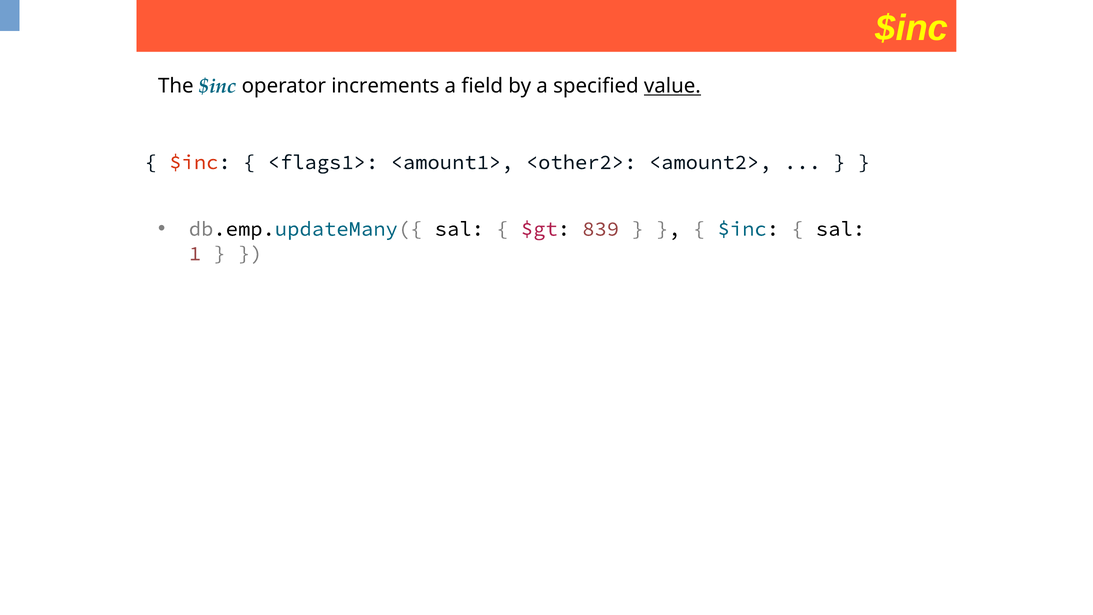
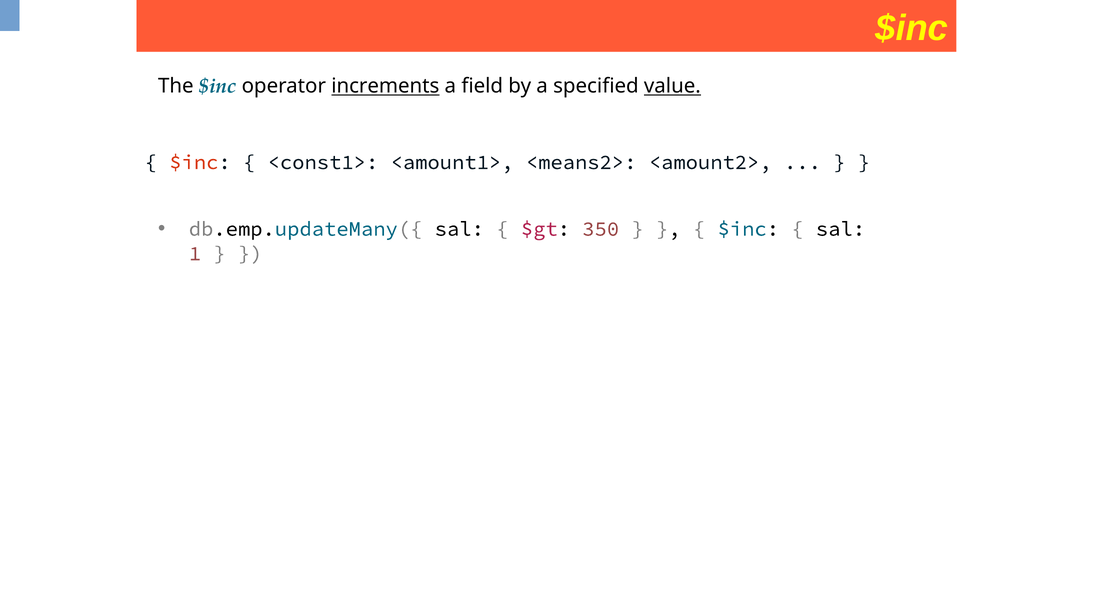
increments underline: none -> present
<flags1>: <flags1> -> <const1>
<other2>: <other2> -> <means2>
839: 839 -> 350
